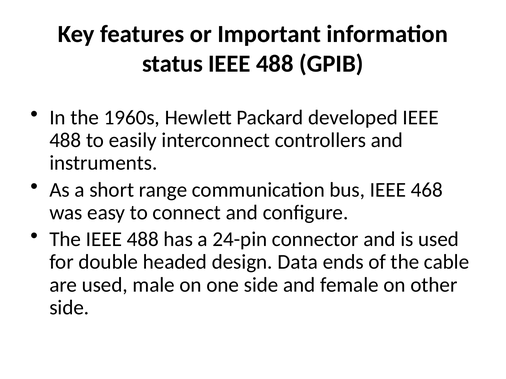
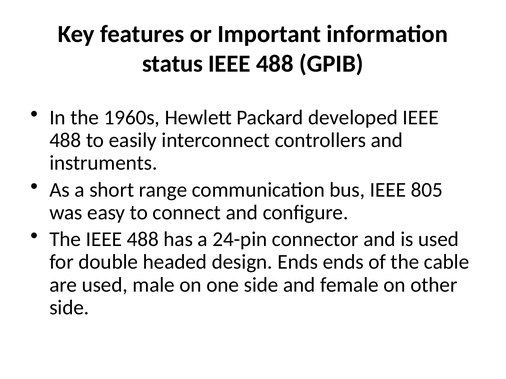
468: 468 -> 805
design Data: Data -> Ends
